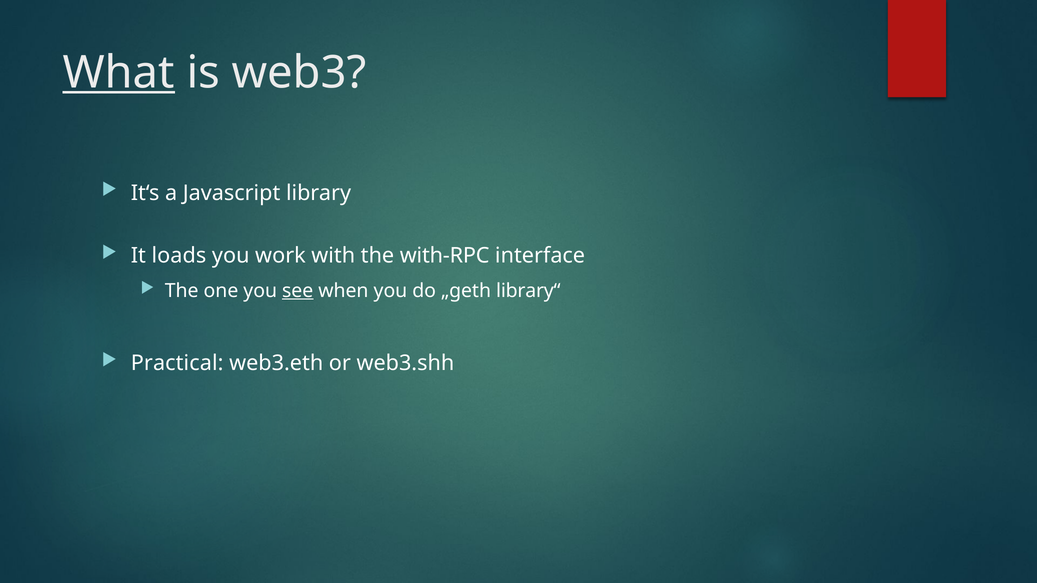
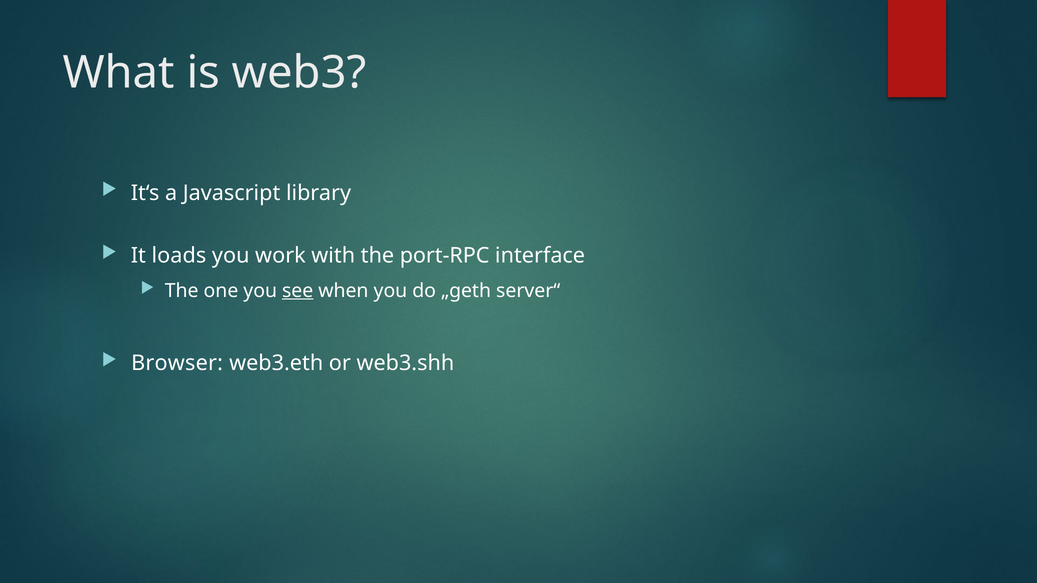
What underline: present -> none
with-RPC: with-RPC -> port-RPC
library“: library“ -> server“
Practical: Practical -> Browser
